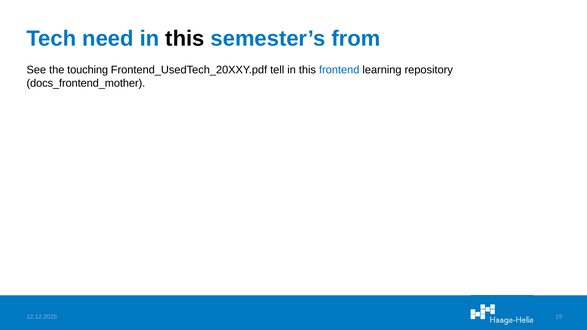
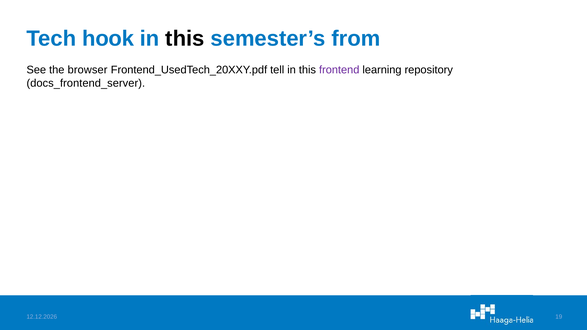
need: need -> hook
touching: touching -> browser
frontend colour: blue -> purple
docs_frontend_mother: docs_frontend_mother -> docs_frontend_server
